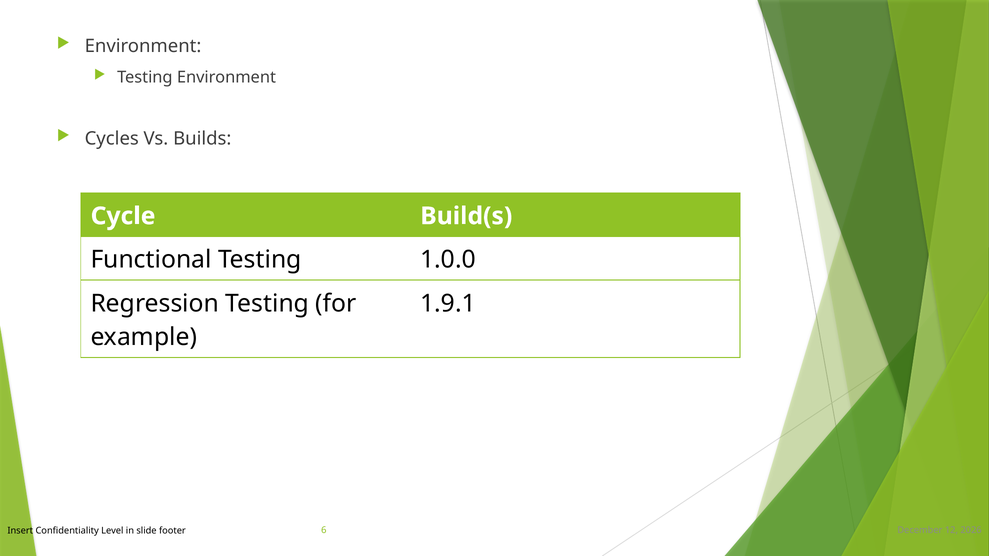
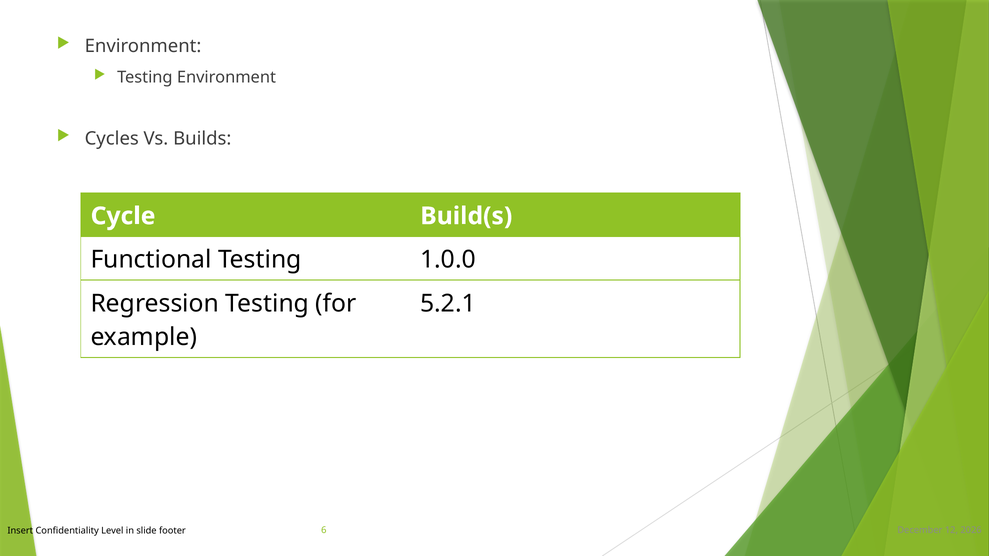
1.9.1: 1.9.1 -> 5.2.1
